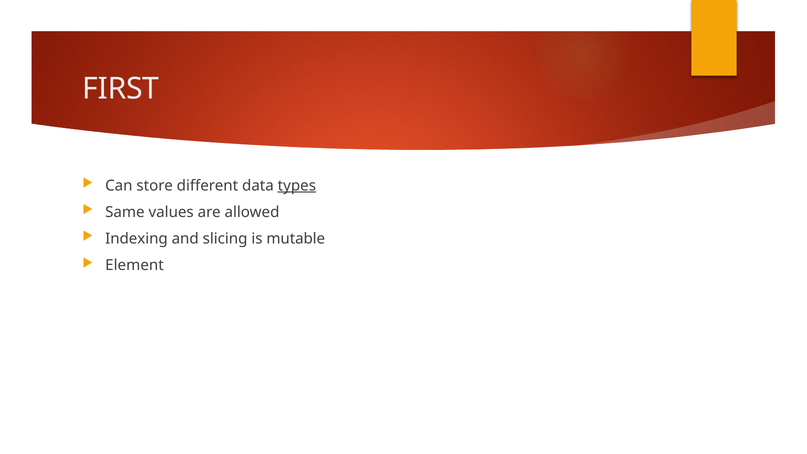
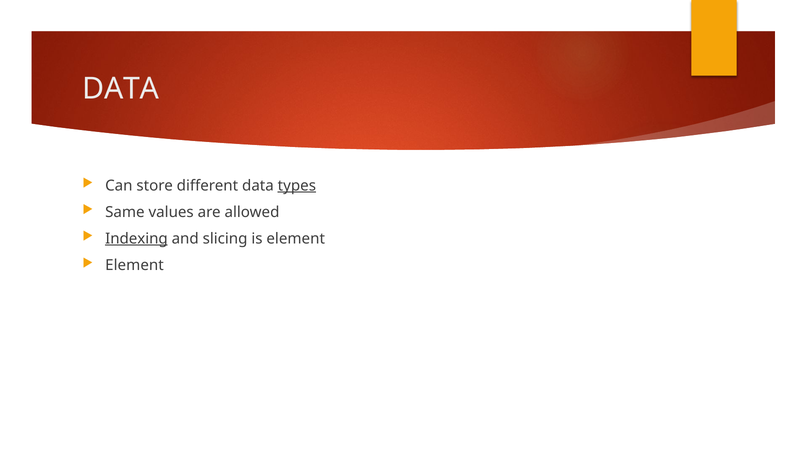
FIRST at (121, 89): FIRST -> DATA
Indexing underline: none -> present
is mutable: mutable -> element
